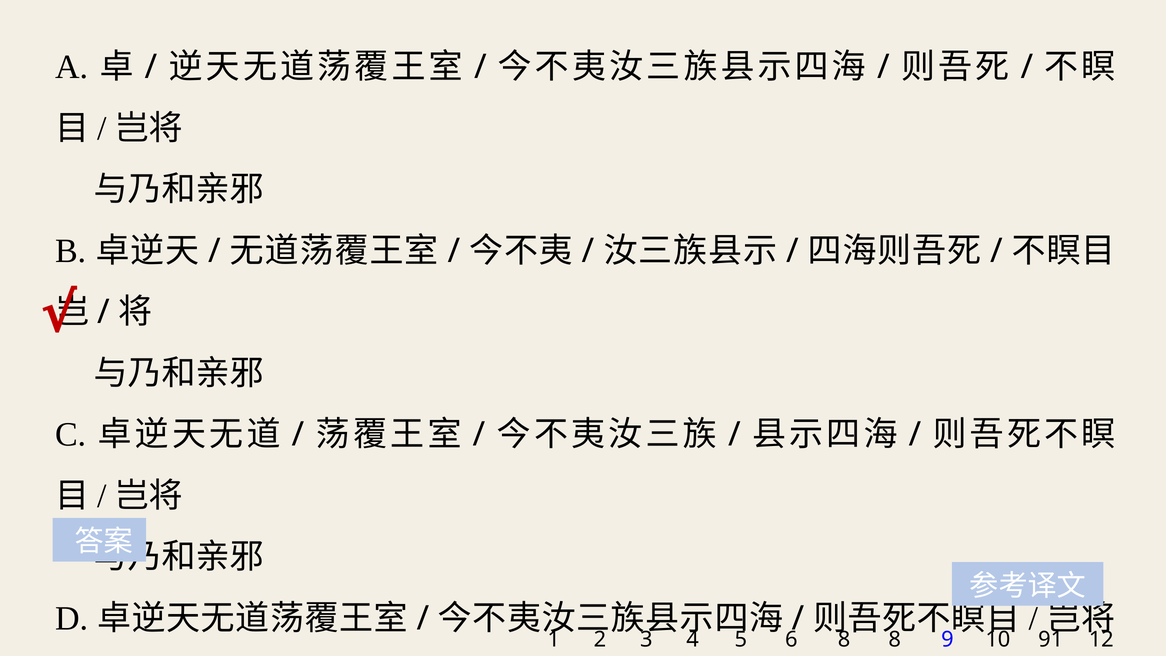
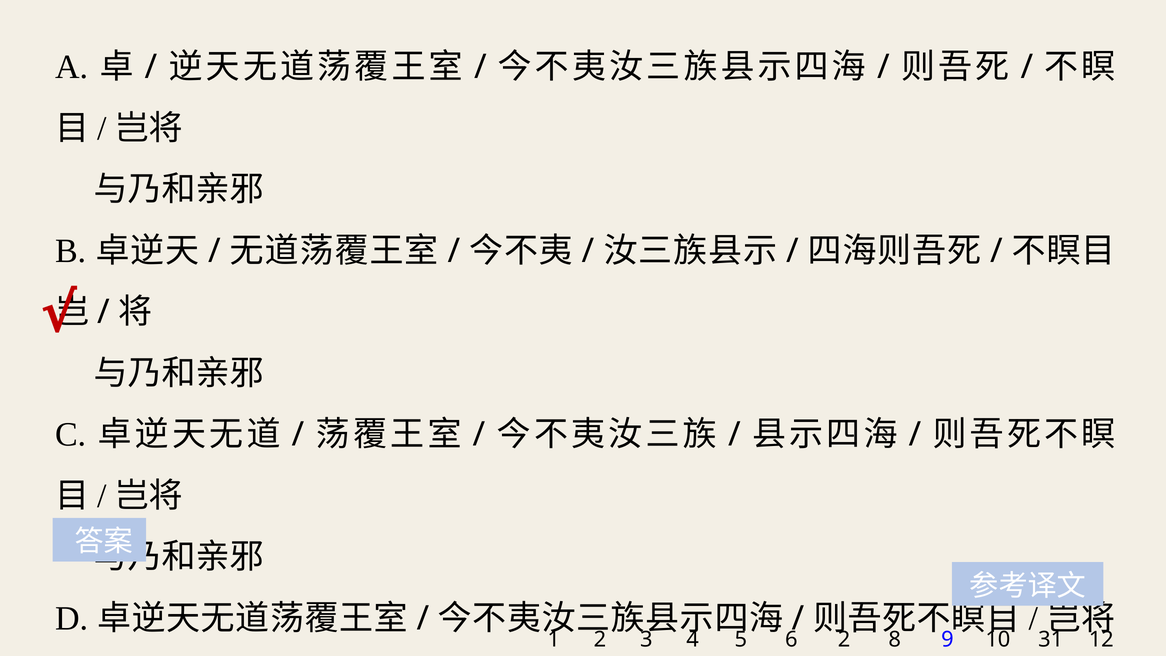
6 8: 8 -> 2
91: 91 -> 31
